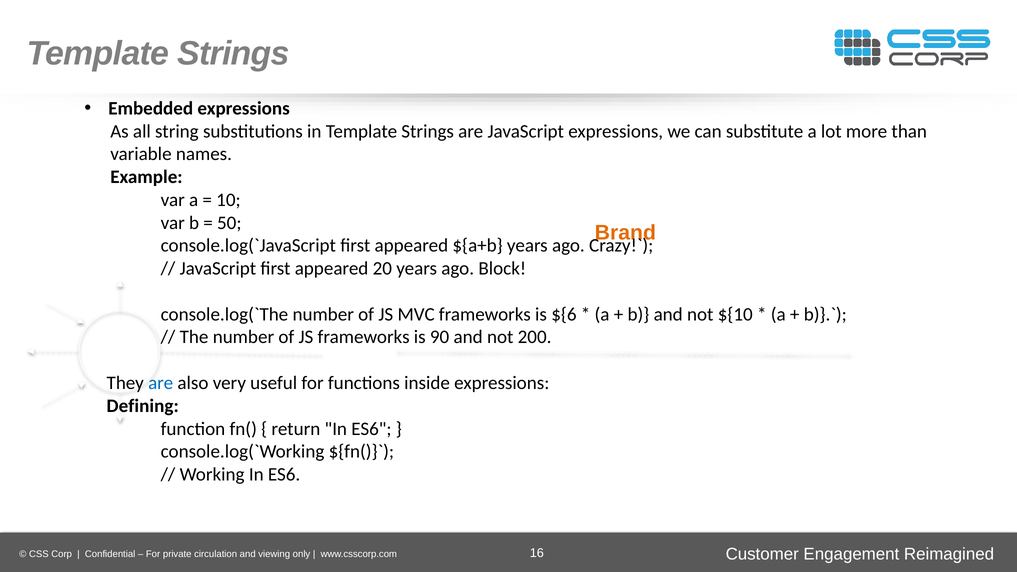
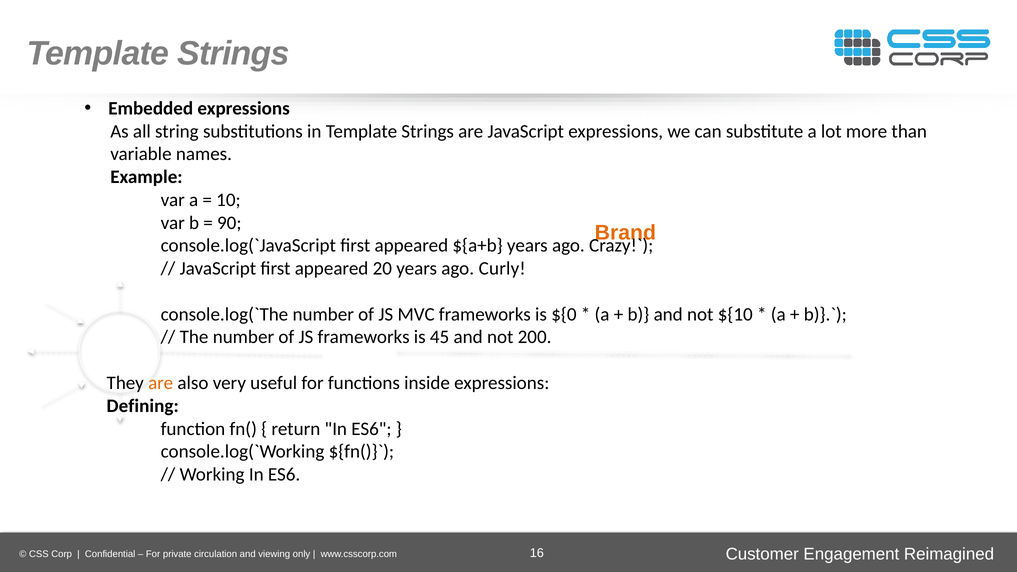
50: 50 -> 90
Block: Block -> Curly
${6: ${6 -> ${0
90: 90 -> 45
are at (161, 383) colour: blue -> orange
